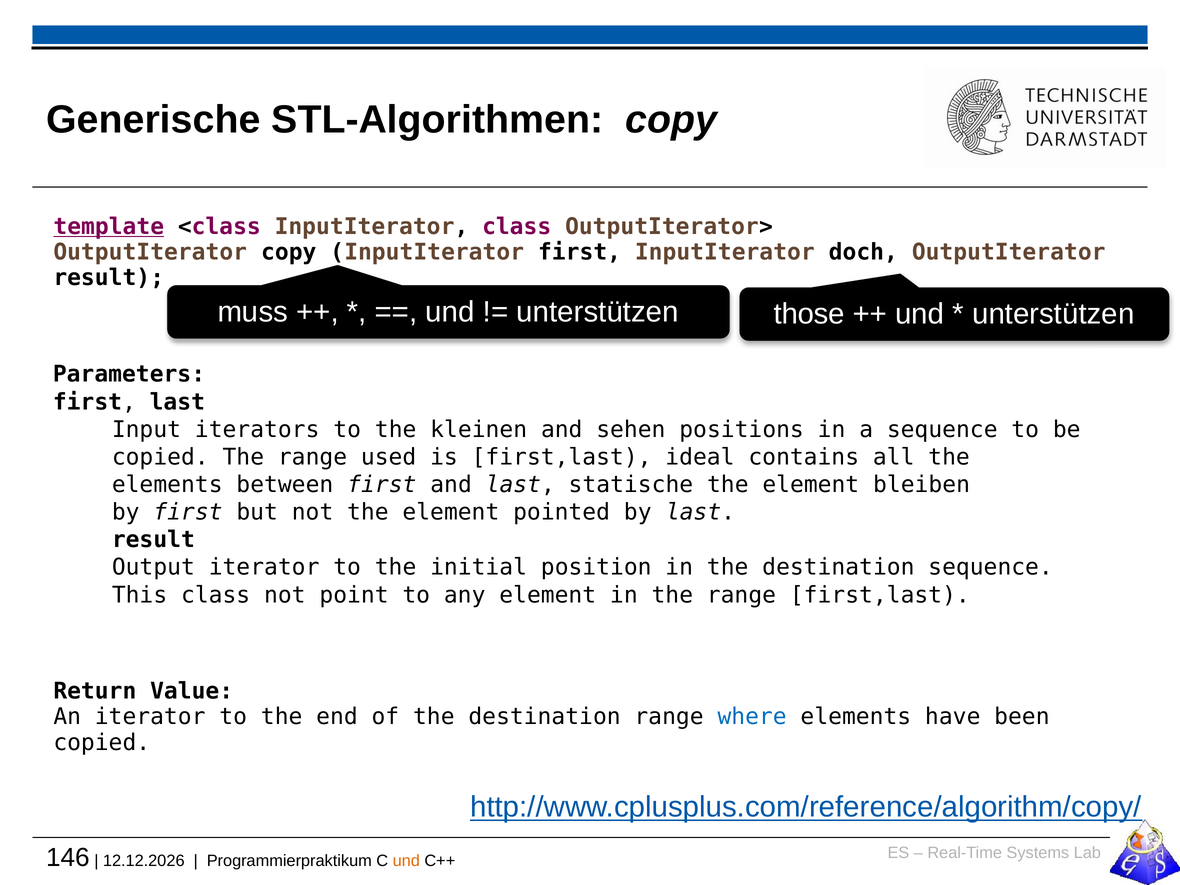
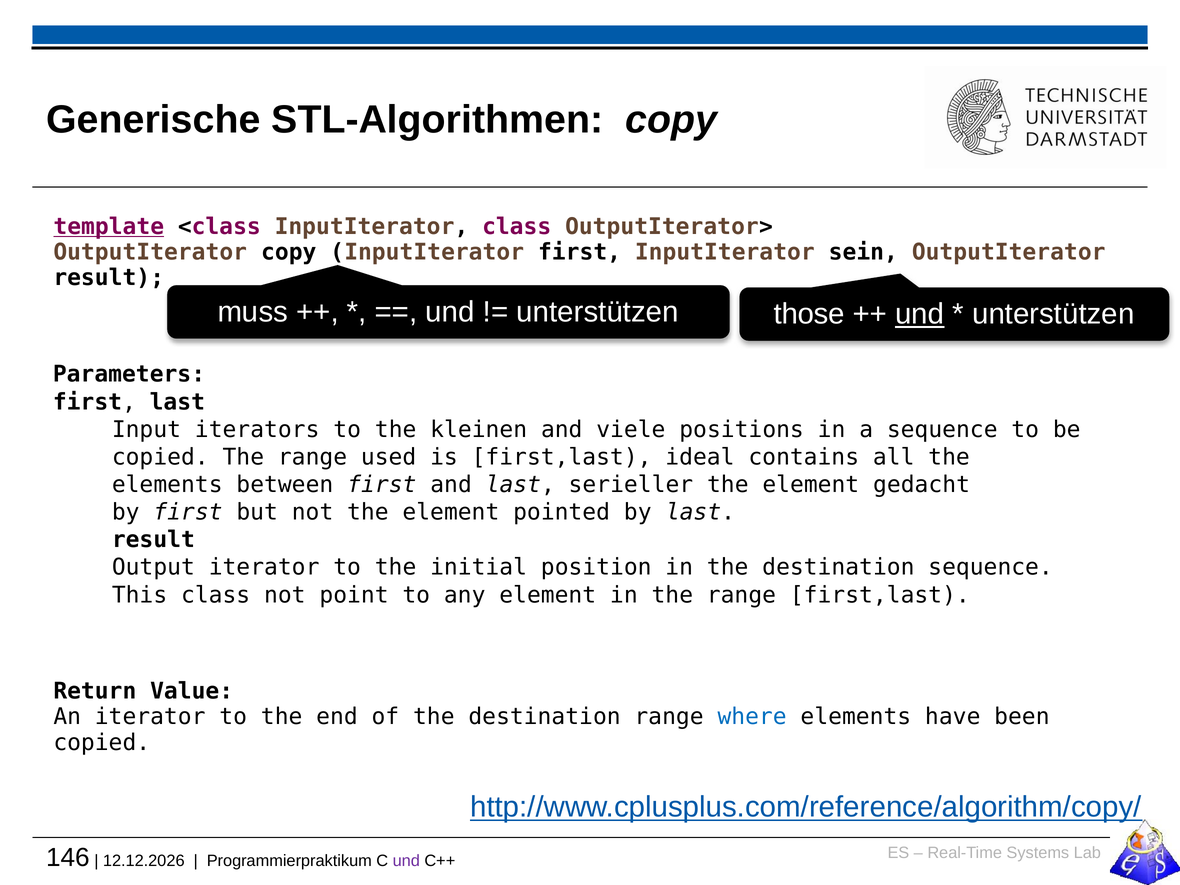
doch: doch -> sein
und at (920, 314) underline: none -> present
sehen: sehen -> viele
statische: statische -> serieller
bleiben: bleiben -> gedacht
und at (406, 861) colour: orange -> purple
